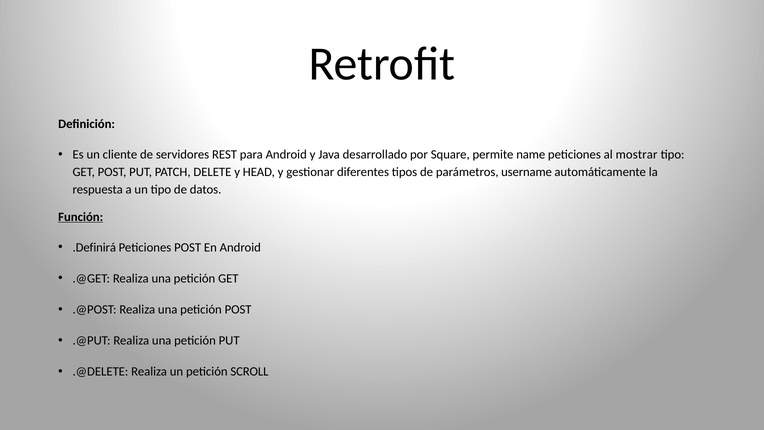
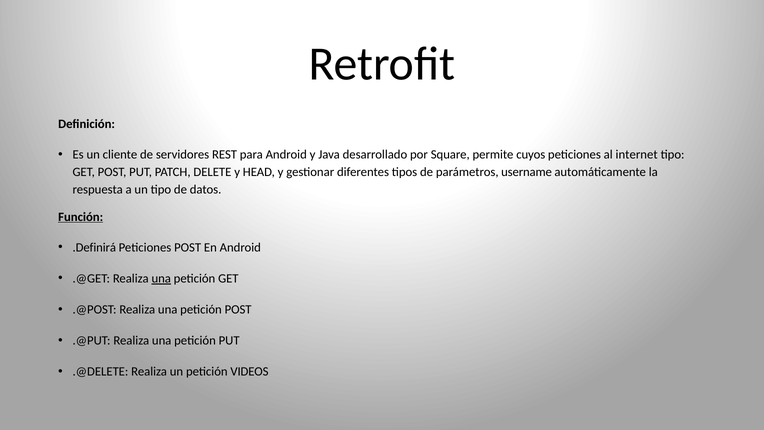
name: name -> cuyos
mostrar: mostrar -> internet
una at (161, 278) underline: none -> present
SCROLL: SCROLL -> VIDEOS
